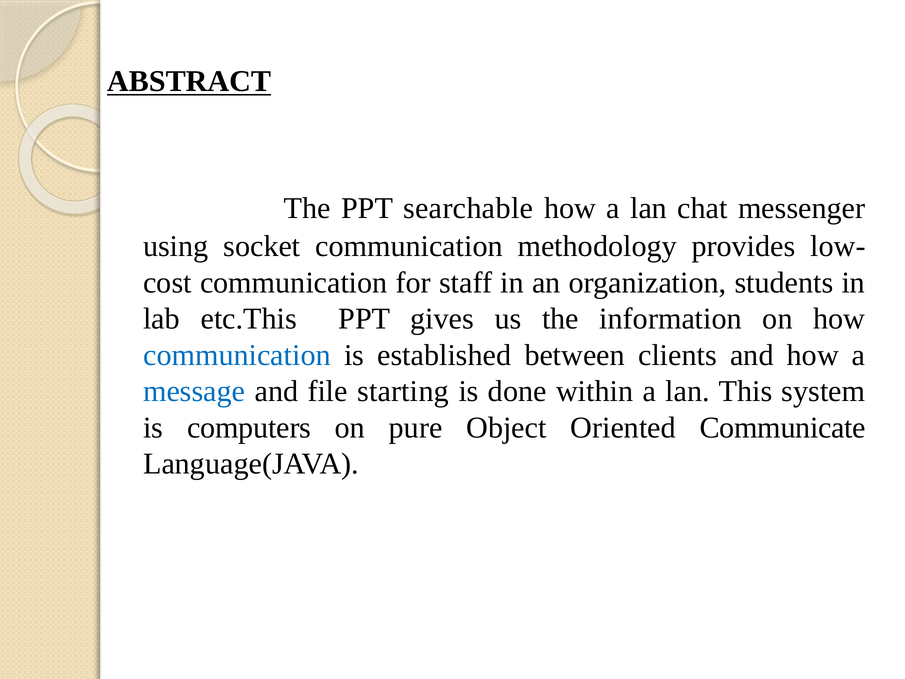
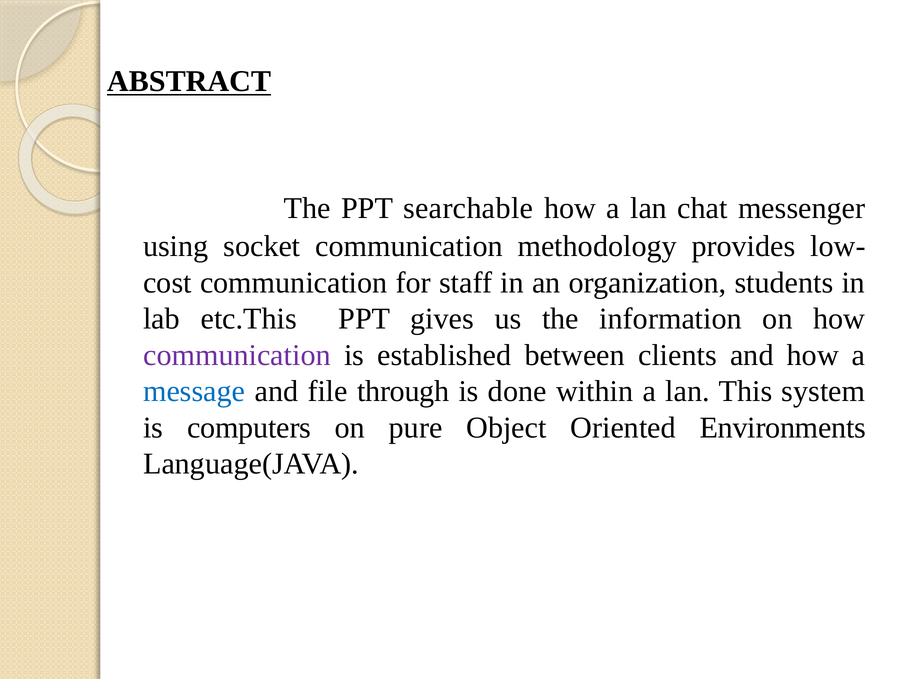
communication at (237, 355) colour: blue -> purple
starting: starting -> through
Communicate: Communicate -> Environments
